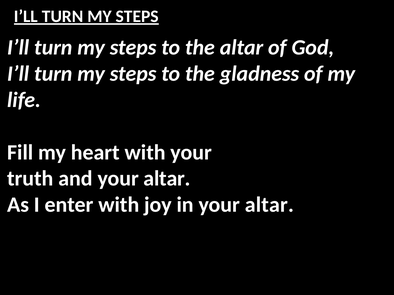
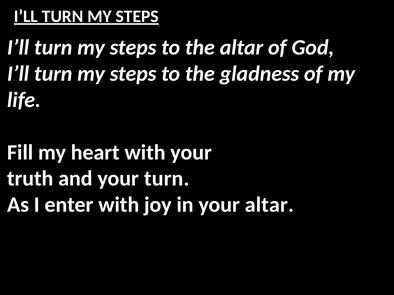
and your altar: altar -> turn
